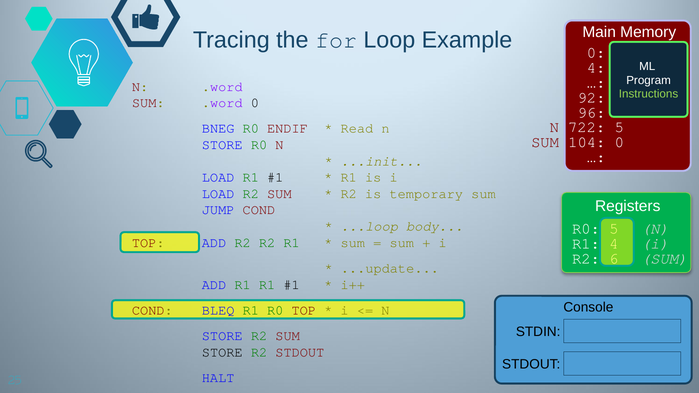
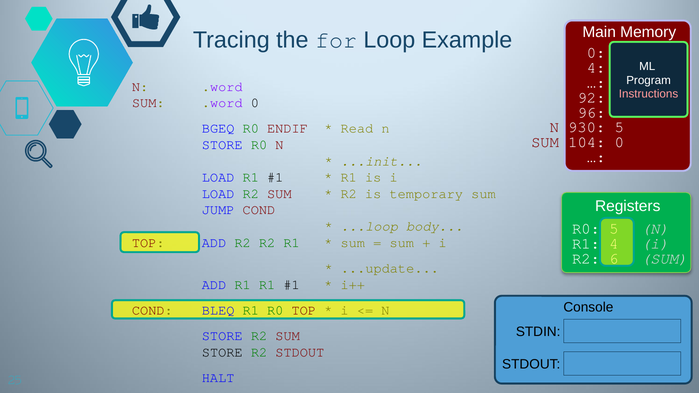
Instructions colour: light green -> pink
722: 722 -> 930
BNEG: BNEG -> BGEQ
